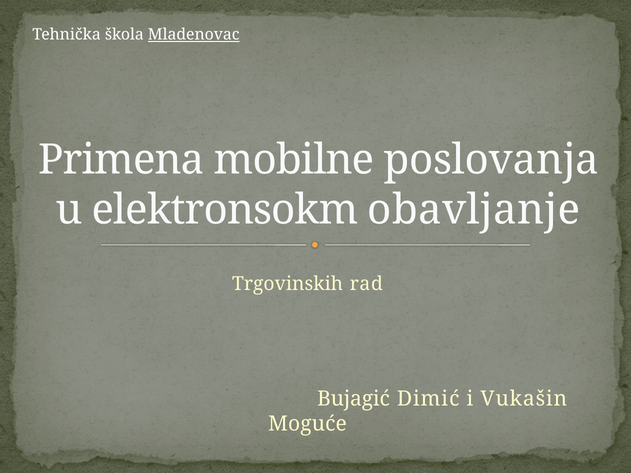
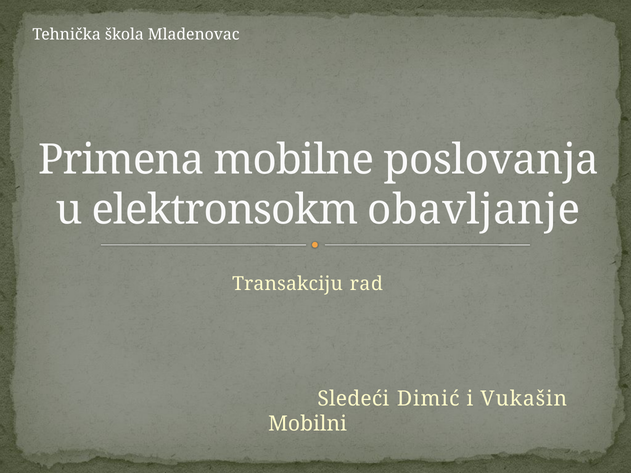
Mladenovac underline: present -> none
Trgovinskih: Trgovinskih -> Transakciju
Bujagić: Bujagić -> Sledeći
Moguće: Moguće -> Mobilni
